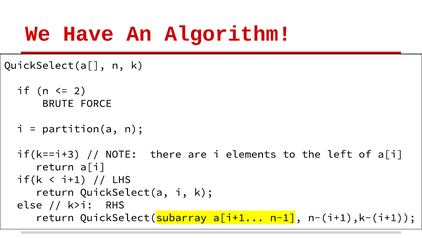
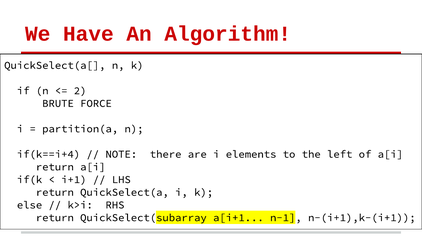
if(k==i+3: if(k==i+3 -> if(k==i+4
